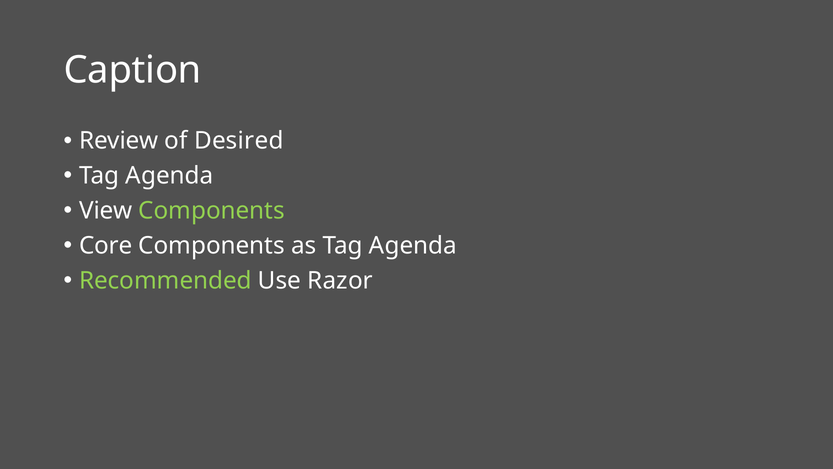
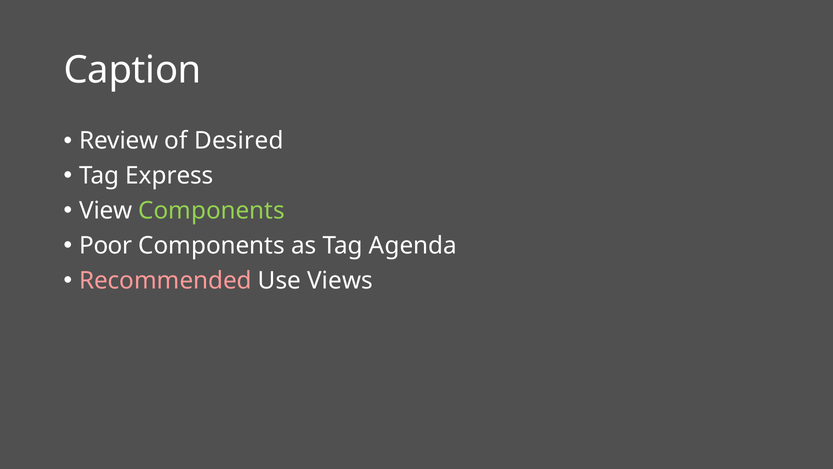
Agenda at (169, 176): Agenda -> Express
Core: Core -> Poor
Recommended colour: light green -> pink
Razor: Razor -> Views
